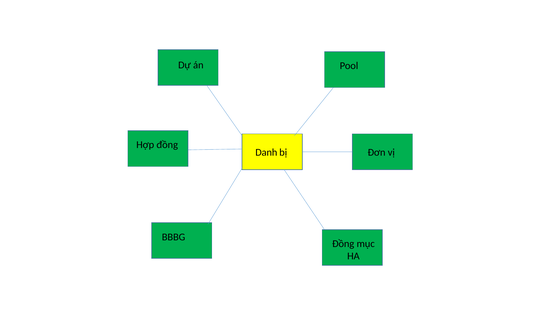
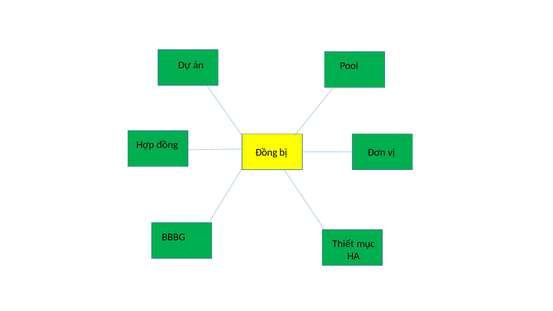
Danh at (266, 152): Danh -> Đồng
Đồng at (343, 244): Đồng -> Thiết
